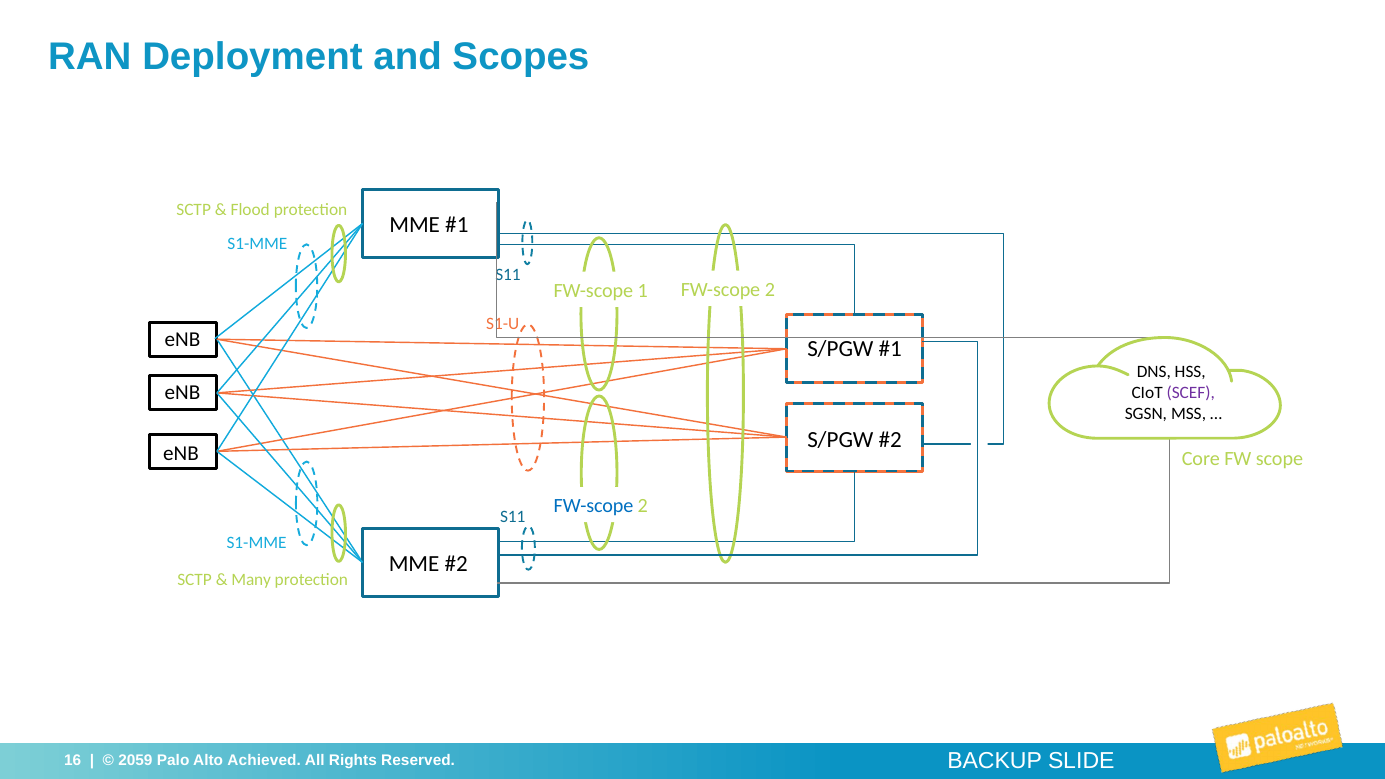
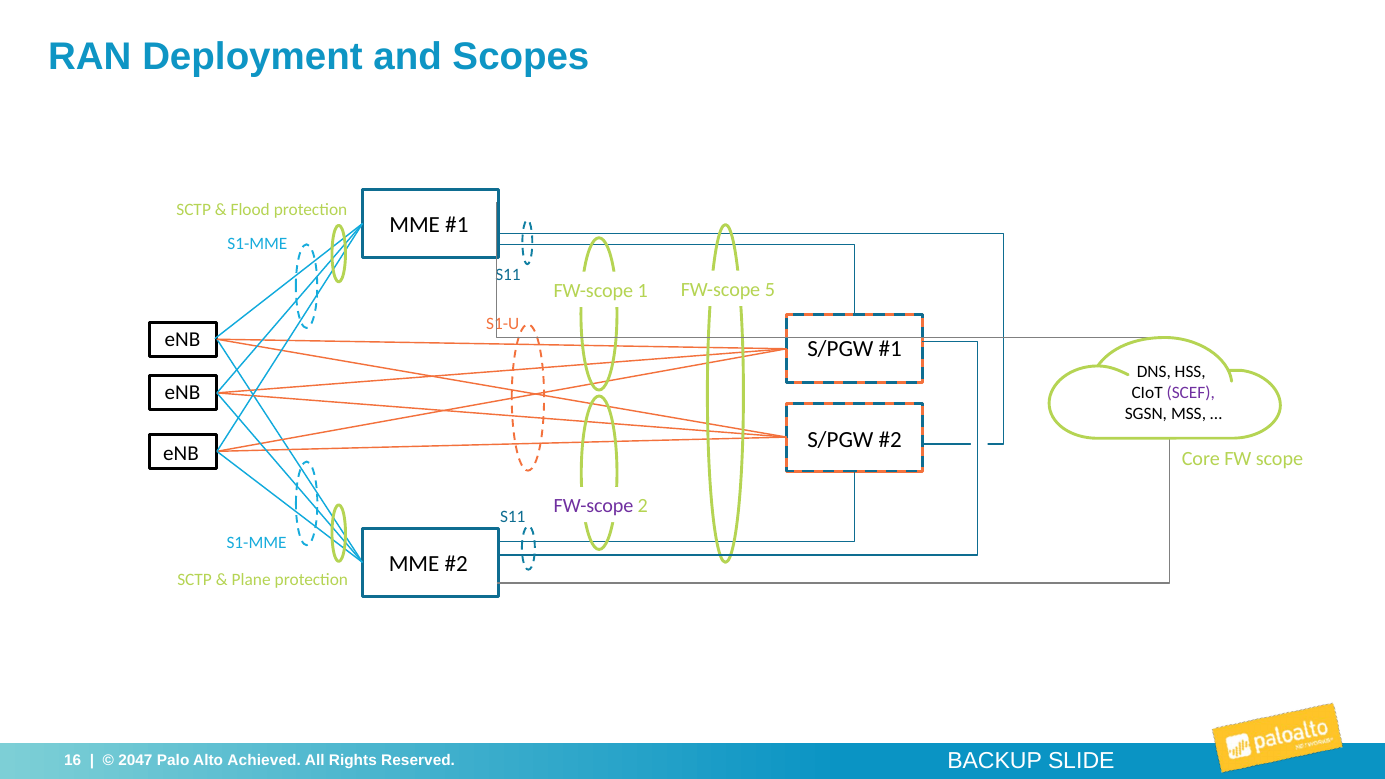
2 at (770, 290): 2 -> 5
FW-scope at (594, 506) colour: blue -> purple
Many: Many -> Plane
2059: 2059 -> 2047
